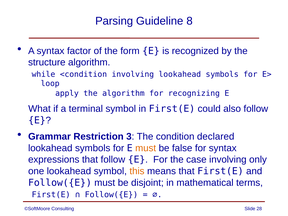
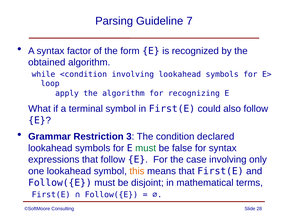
8: 8 -> 7
structure: structure -> obtained
must at (146, 148) colour: orange -> green
